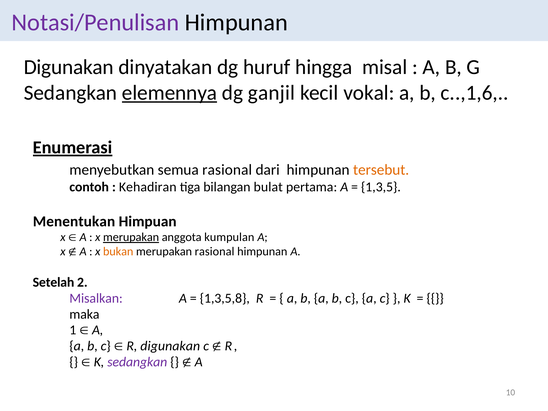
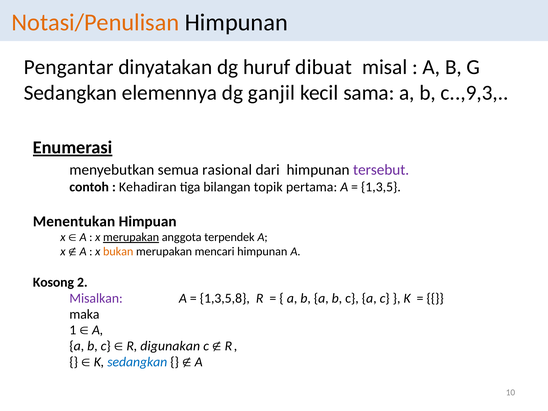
Notasi/Penulisan colour: purple -> orange
Digunakan at (69, 67): Digunakan -> Pengantar
hingga: hingga -> dibuat
elemennya underline: present -> none
vokal: vokal -> sama
c..,1,6: c..,1,6 -> c..,9,3
tersebut colour: orange -> purple
bulat: bulat -> topik
kumpulan: kumpulan -> terpendek
merupakan rasional: rasional -> mencari
Setelah: Setelah -> Kosong
sedangkan at (137, 362) colour: purple -> blue
